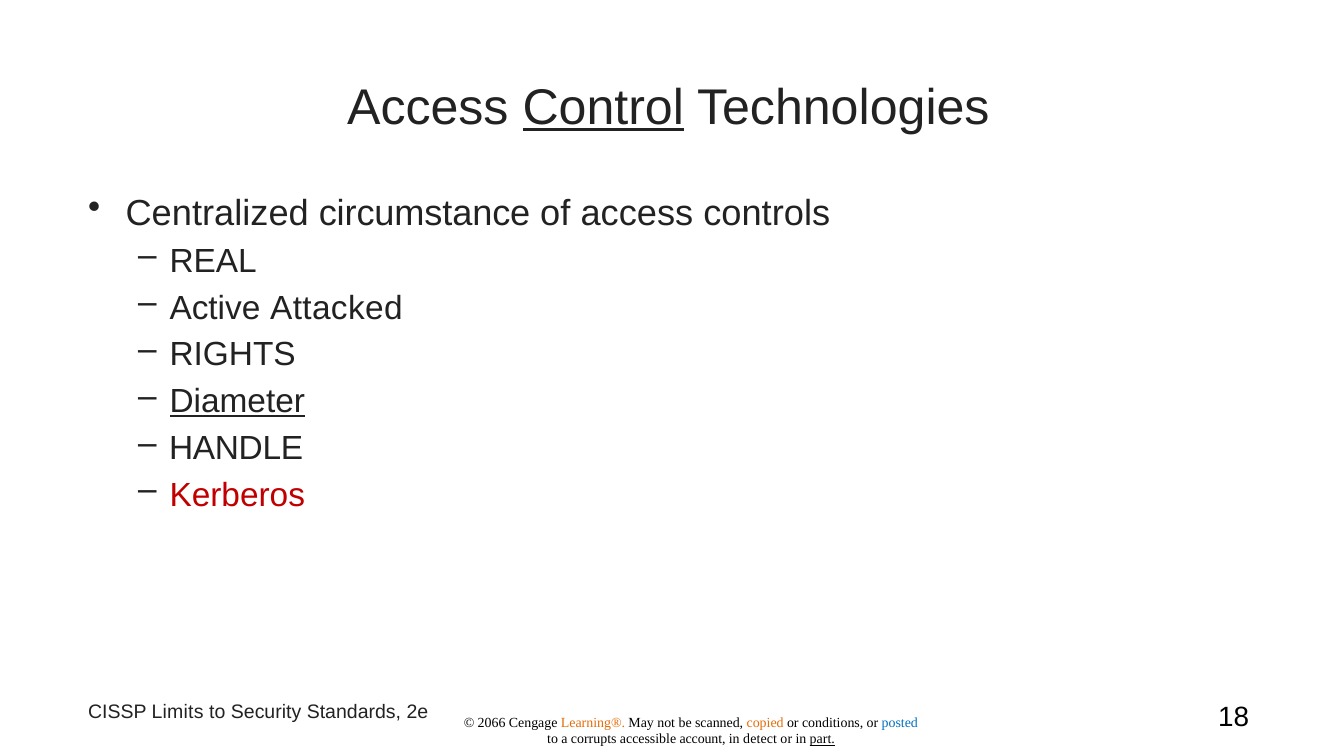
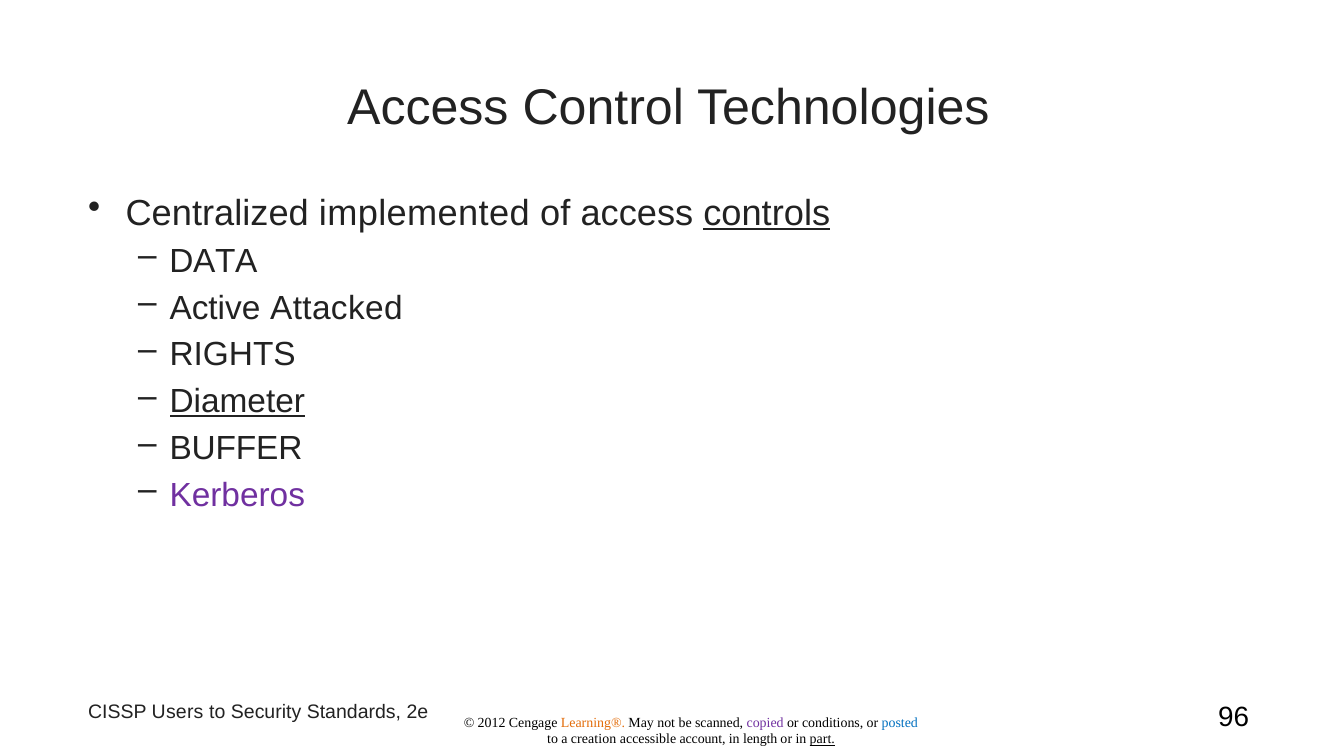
Control underline: present -> none
circumstance: circumstance -> implemented
controls underline: none -> present
REAL: REAL -> DATA
HANDLE: HANDLE -> BUFFER
Kerberos colour: red -> purple
Limits: Limits -> Users
18: 18 -> 96
2066: 2066 -> 2012
copied colour: orange -> purple
corrupts: corrupts -> creation
detect: detect -> length
